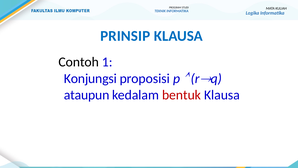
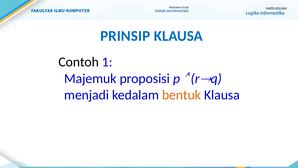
Konjungsi: Konjungsi -> Majemuk
ataupun: ataupun -> menjadi
bentuk colour: red -> orange
